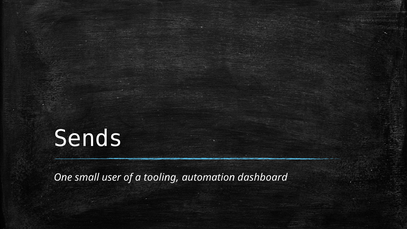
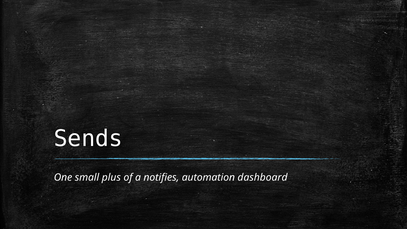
user: user -> plus
tooling: tooling -> notifies
